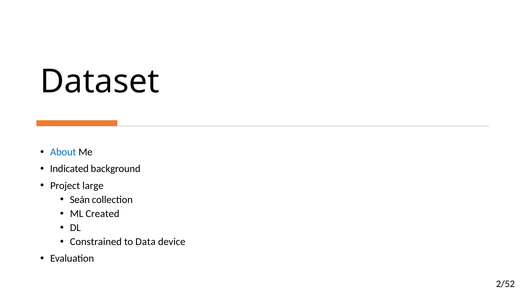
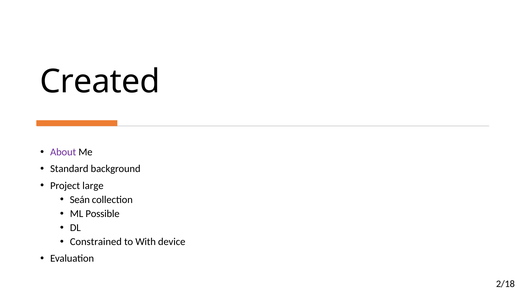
Dataset: Dataset -> Created
About colour: blue -> purple
Indicated: Indicated -> Standard
Created: Created -> Possible
Data: Data -> With
2/52: 2/52 -> 2/18
